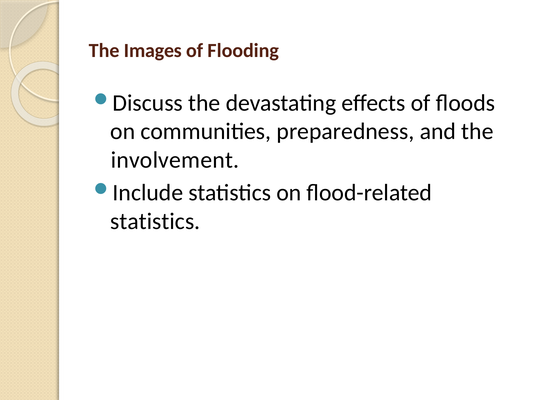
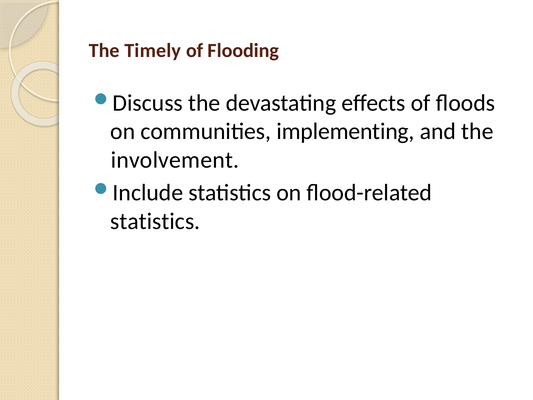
Images: Images -> Timely
preparedness: preparedness -> implementing
